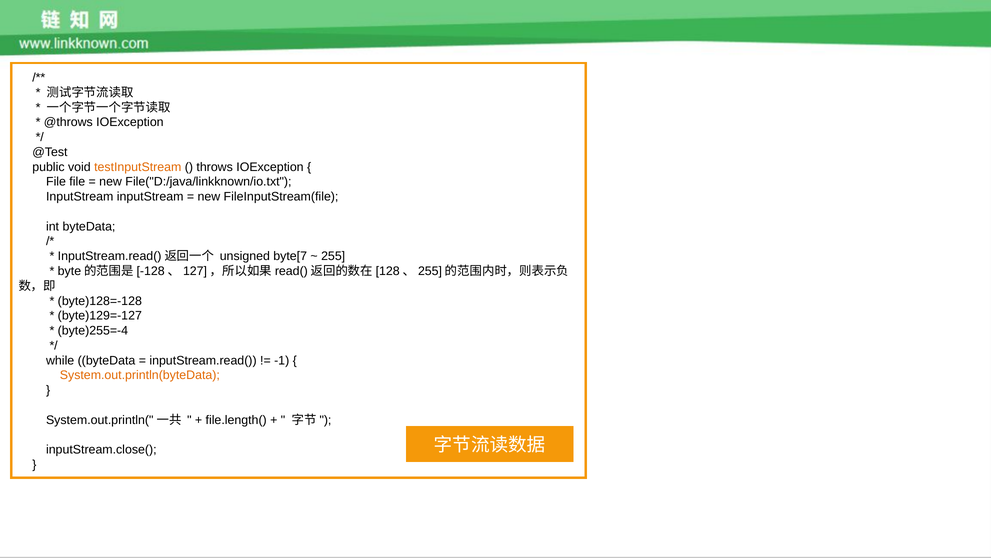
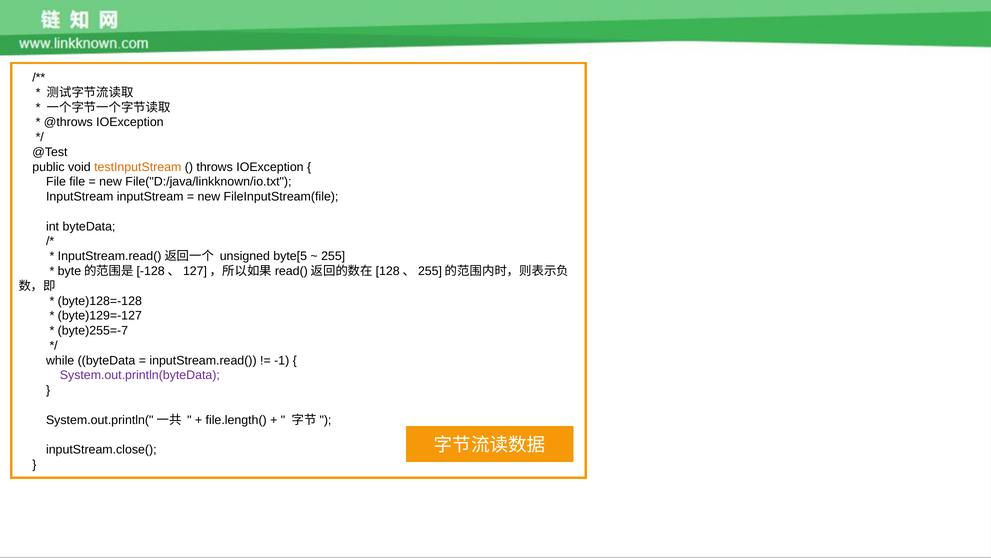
byte[7: byte[7 -> byte[5
byte)255=-4: byte)255=-4 -> byte)255=-7
System.out.println(byteData colour: orange -> purple
